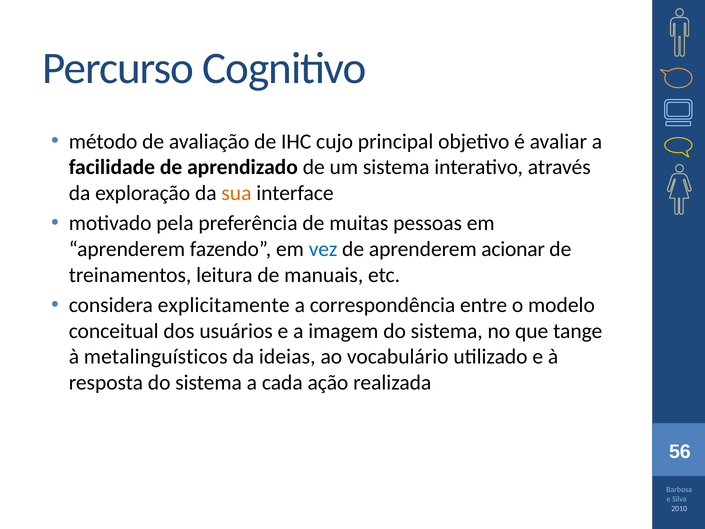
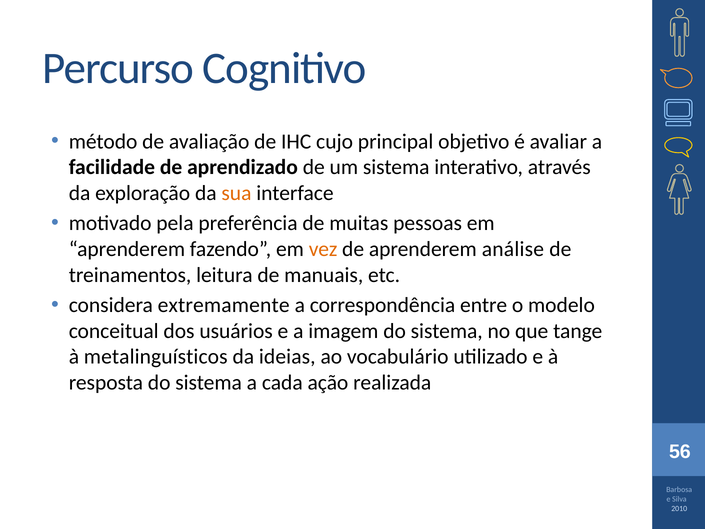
vez colour: blue -> orange
acionar: acionar -> análise
explicitamente: explicitamente -> extremamente
